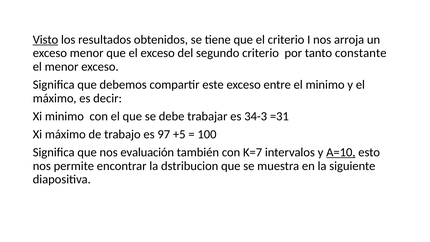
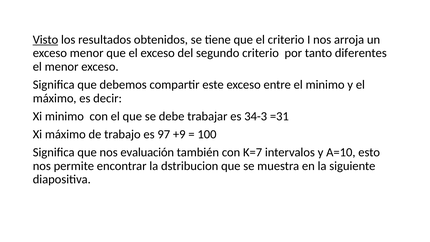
constante: constante -> diferentes
+5: +5 -> +9
A=10 underline: present -> none
